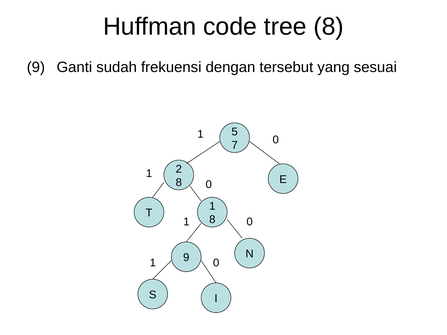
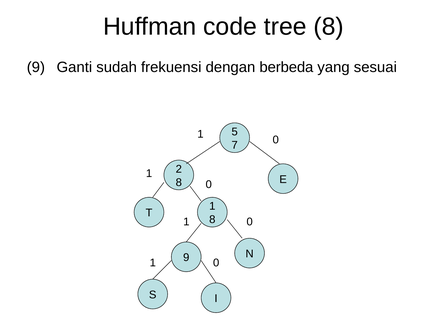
tersebut: tersebut -> berbeda
